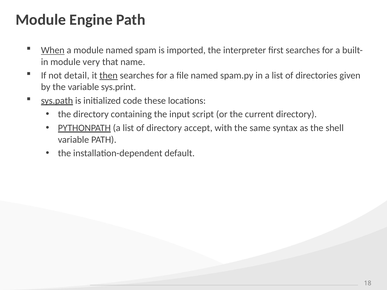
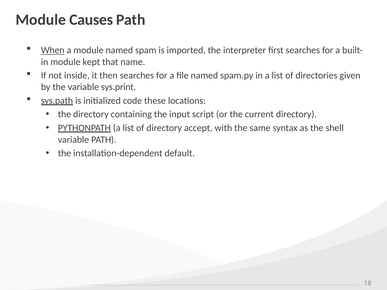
Engine: Engine -> Causes
very: very -> kept
detail: detail -> inside
then underline: present -> none
